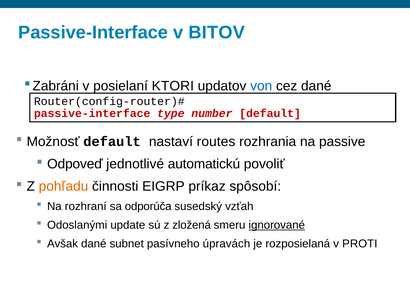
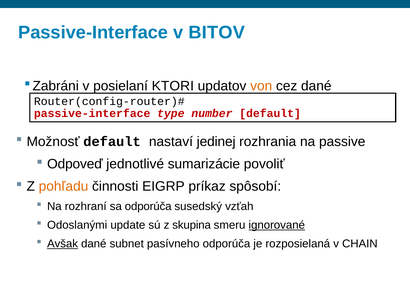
von colour: blue -> orange
routes: routes -> jedinej
automatickú: automatickú -> sumarizácie
zložená: zložená -> skupina
Avšak underline: none -> present
pasívneho úpravách: úpravách -> odporúča
PROTI: PROTI -> CHAIN
